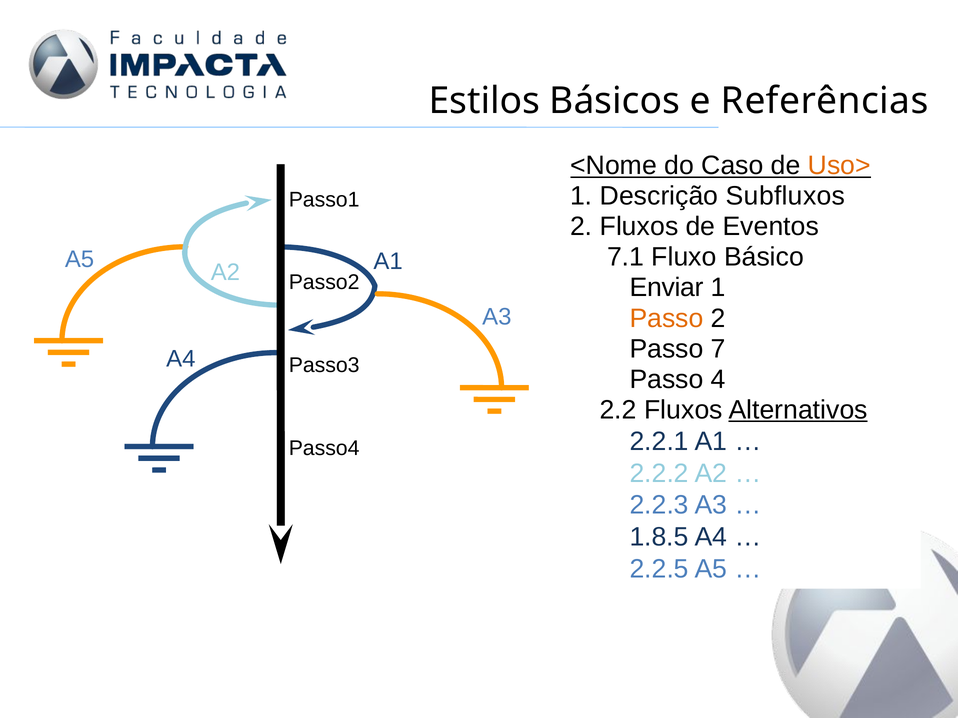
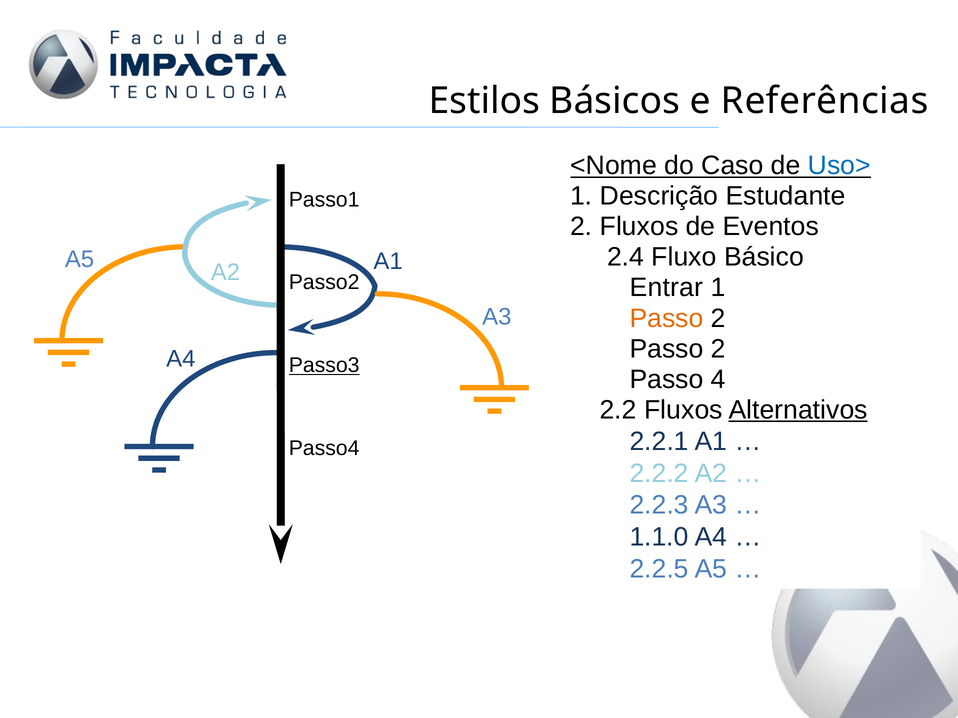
Uso> colour: orange -> blue
Subfluxos: Subfluxos -> Estudante
7.1: 7.1 -> 2.4
Enviar: Enviar -> Entrar
7 at (718, 349): 7 -> 2
Passo3 underline: none -> present
1.8.5: 1.8.5 -> 1.1.0
